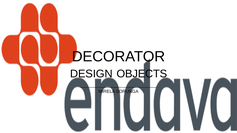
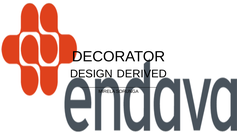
OBJECTS: OBJECTS -> DERIVED
